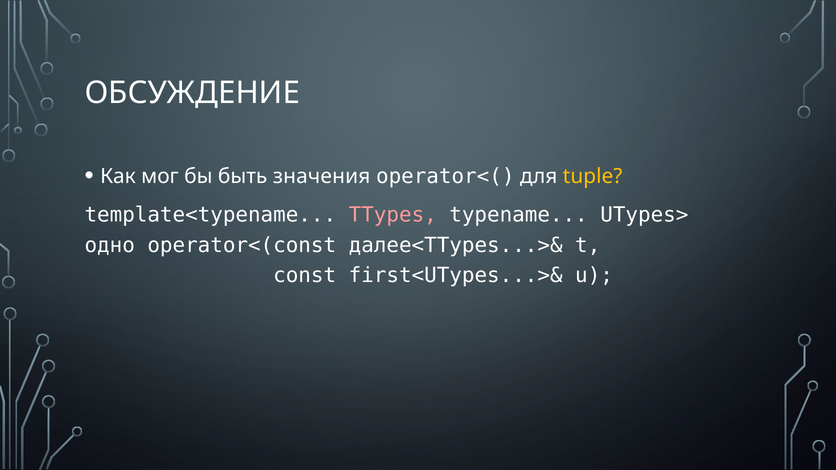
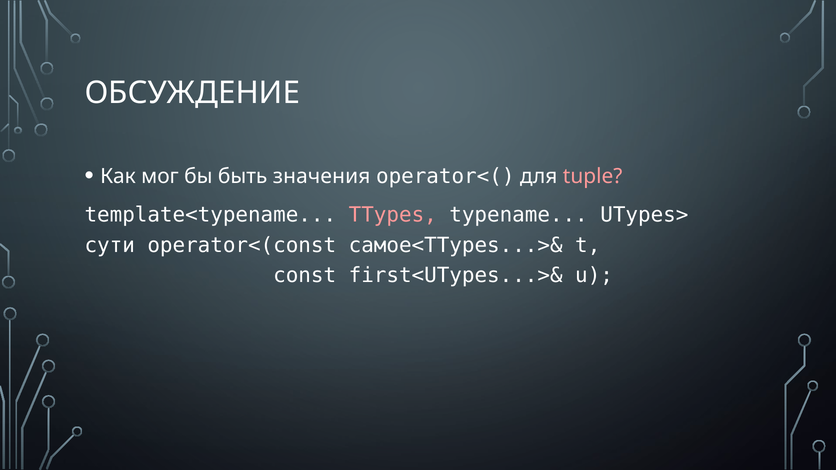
tuple colour: yellow -> pink
одно: одно -> сути
далее<TTypes...>&: далее<TTypes...>& -> самое<TTypes...>&
